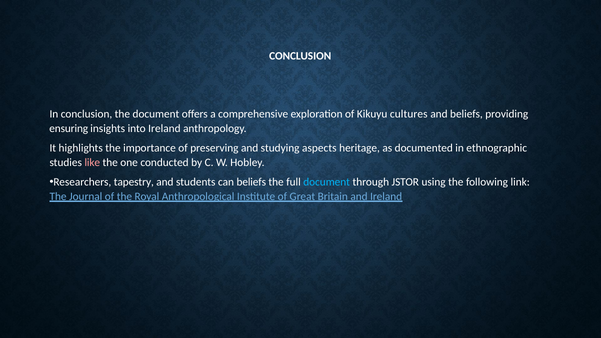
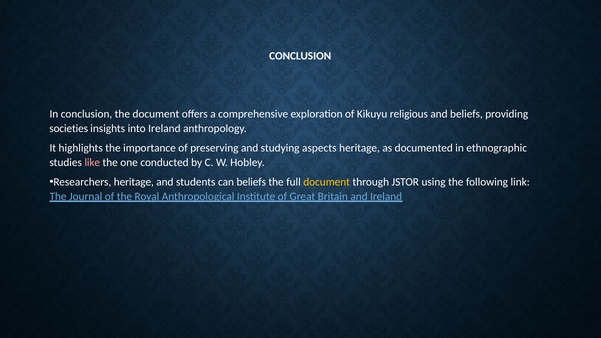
cultures: cultures -> religious
ensuring: ensuring -> societies
Researchers tapestry: tapestry -> heritage
document at (327, 182) colour: light blue -> yellow
